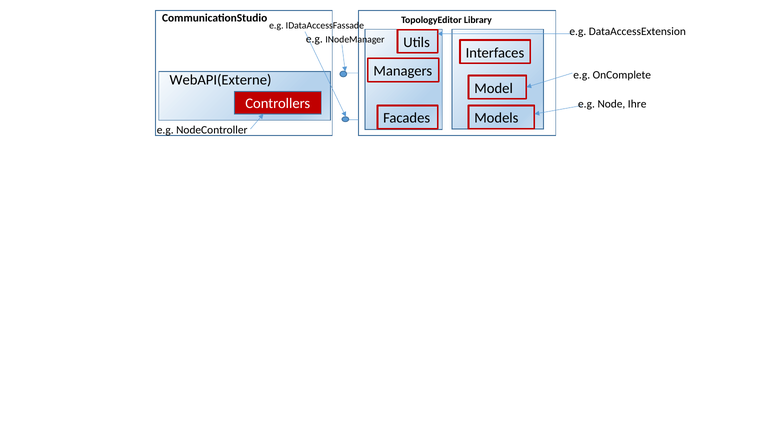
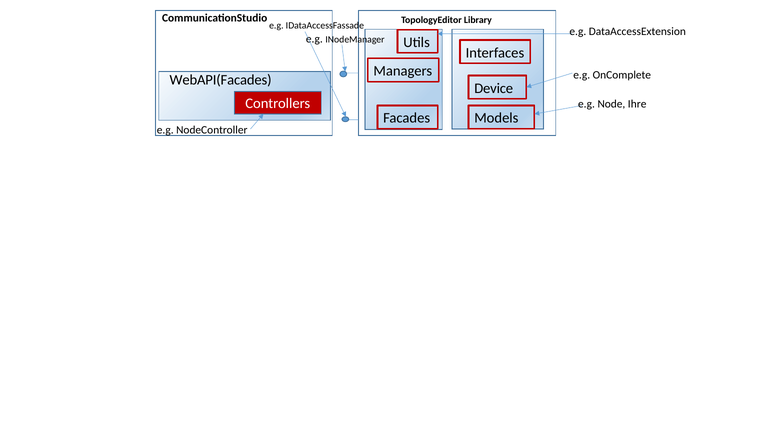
WebAPI(Externe: WebAPI(Externe -> WebAPI(Facades
Model: Model -> Device
